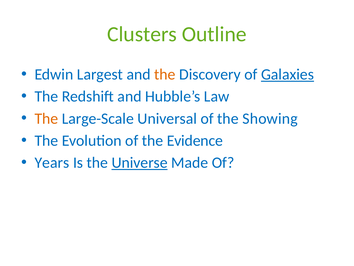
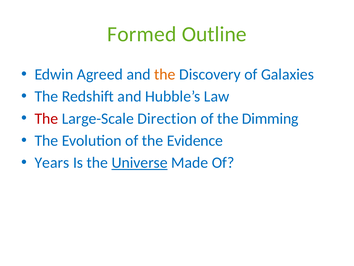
Clusters: Clusters -> Formed
Largest: Largest -> Agreed
Galaxies underline: present -> none
The at (46, 118) colour: orange -> red
Universal: Universal -> Direction
Showing: Showing -> Dimming
